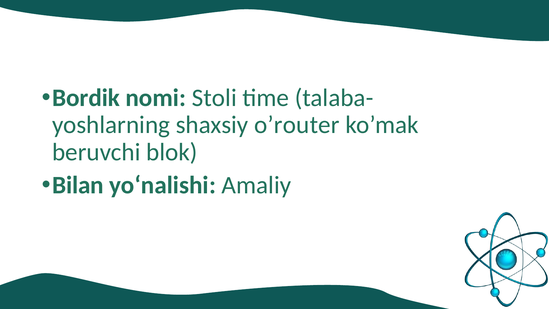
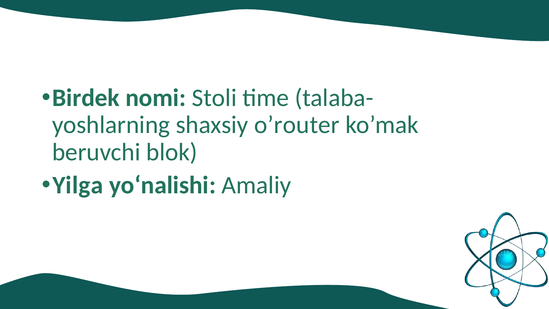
Bordik: Bordik -> Birdek
Bilan: Bilan -> Yilga
